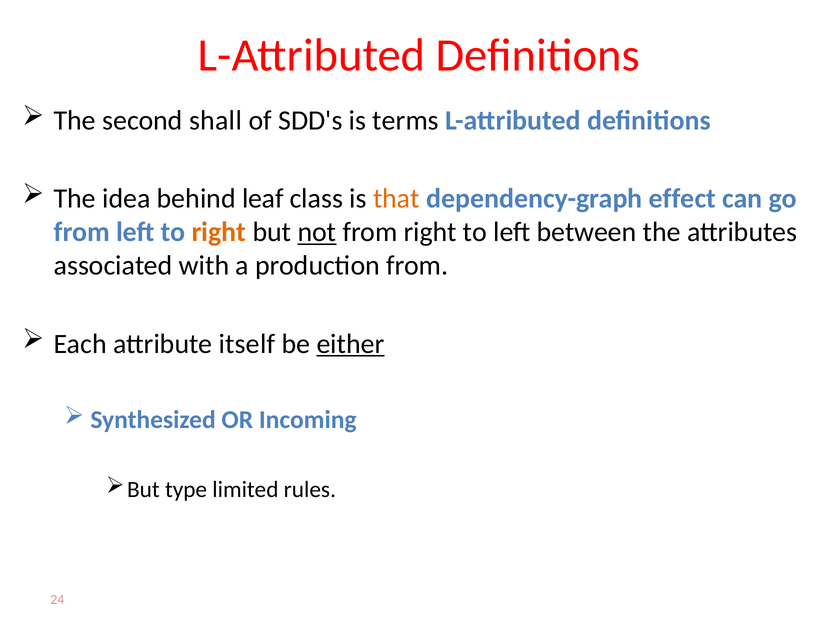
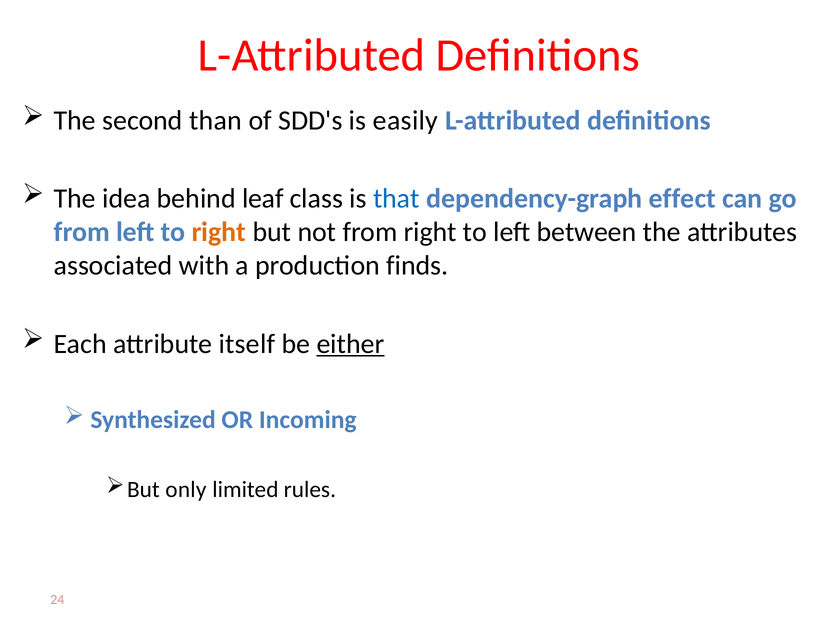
shall: shall -> than
terms: terms -> easily
that colour: orange -> blue
not underline: present -> none
production from: from -> finds
type: type -> only
